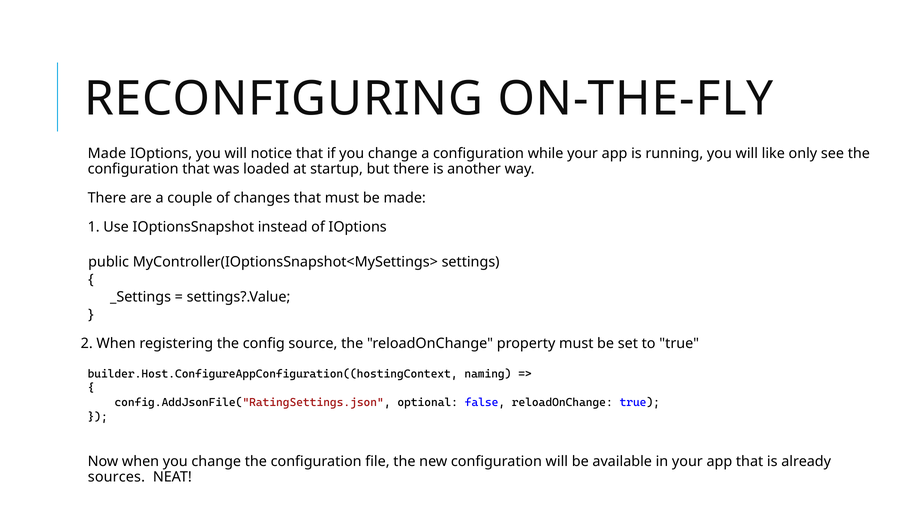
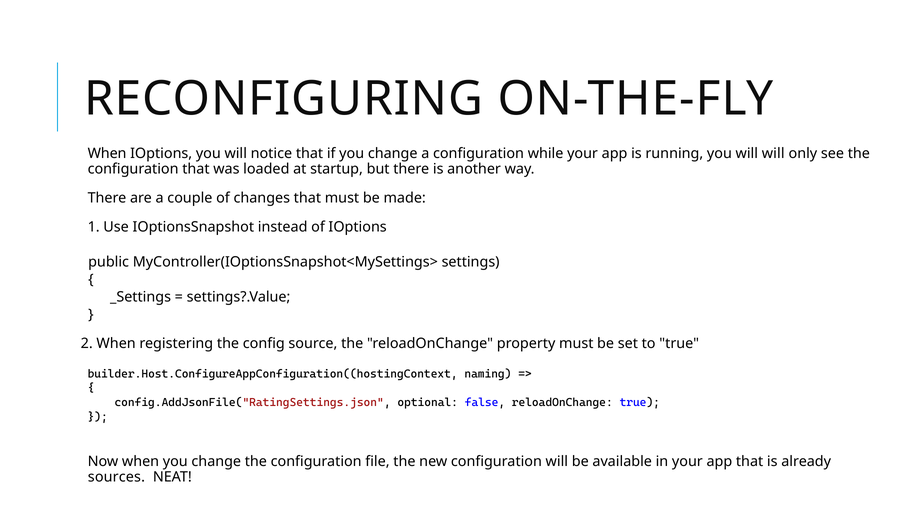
Made at (107, 153): Made -> When
will like: like -> will
